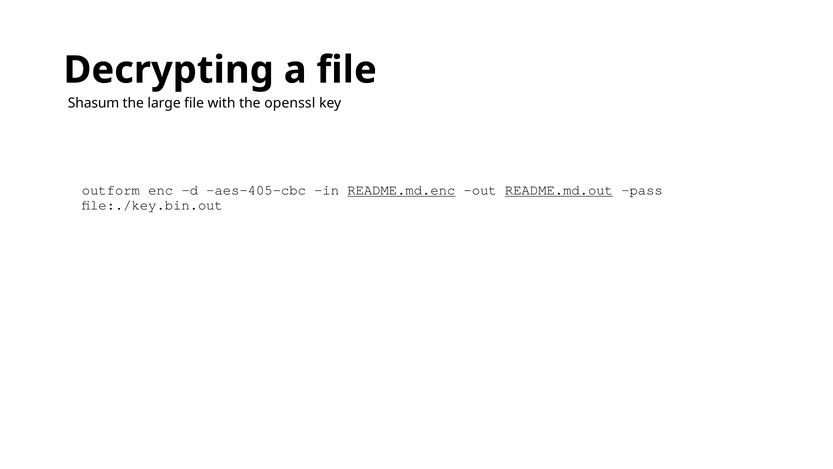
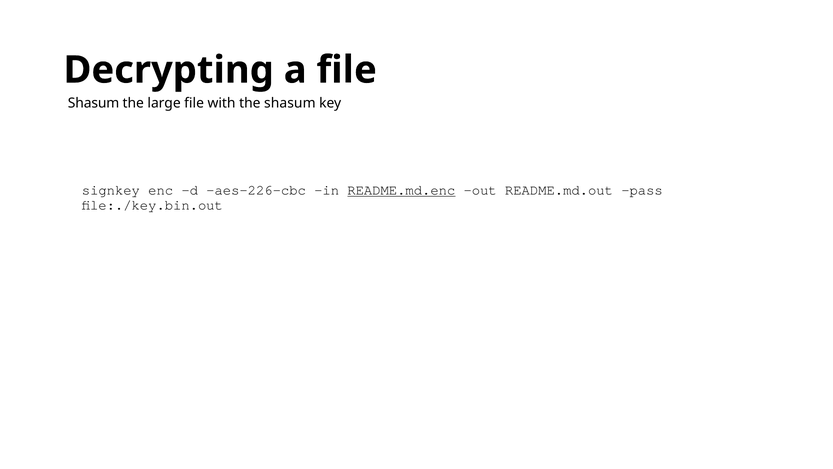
the openssl: openssl -> shasum
outform: outform -> signkey
aes-405-cbc: aes-405-cbc -> aes-226-cbc
README.md.out underline: present -> none
